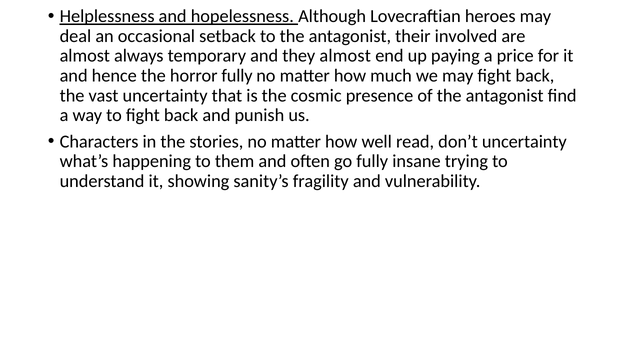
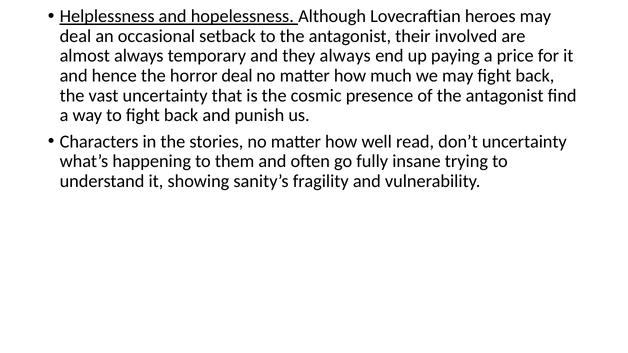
they almost: almost -> always
horror fully: fully -> deal
